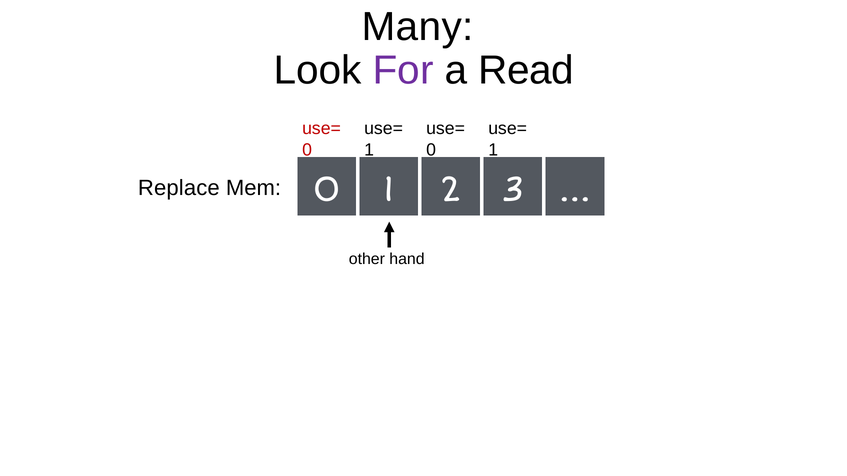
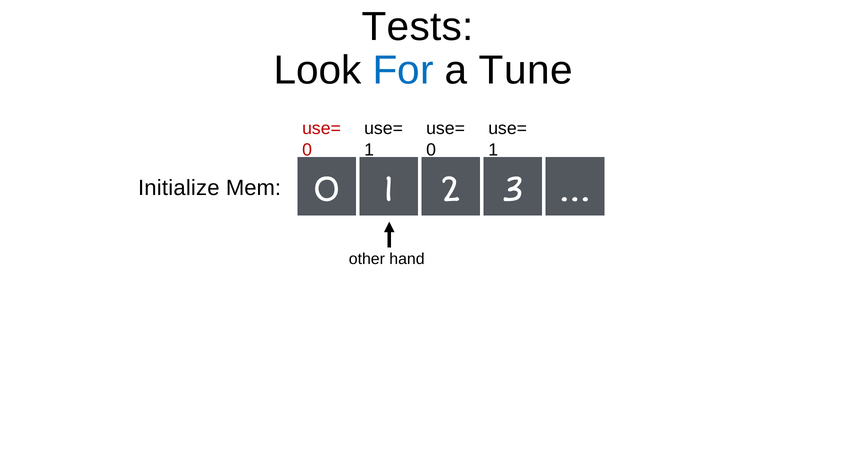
Many: Many -> Tests
For colour: purple -> blue
Read: Read -> Tune
Replace: Replace -> Initialize
